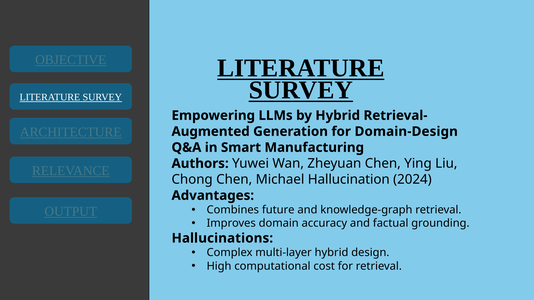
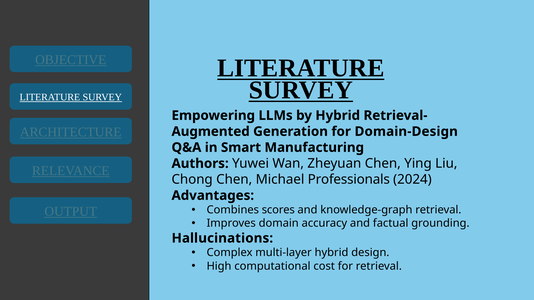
Hallucination: Hallucination -> Professionals
future: future -> scores
